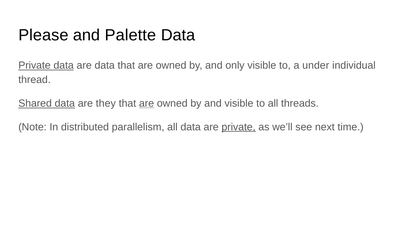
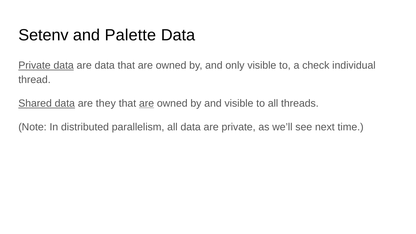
Please: Please -> Setenv
under: under -> check
private at (239, 127) underline: present -> none
